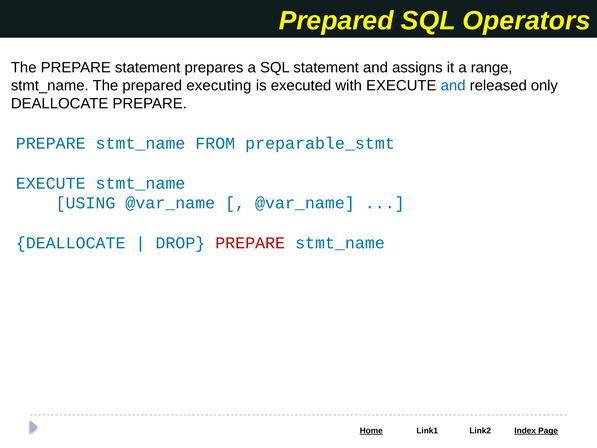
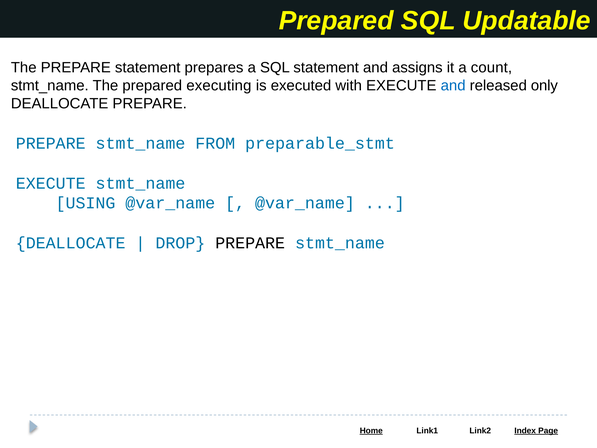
Operators: Operators -> Updatable
range: range -> count
PREPARE at (250, 243) colour: red -> black
